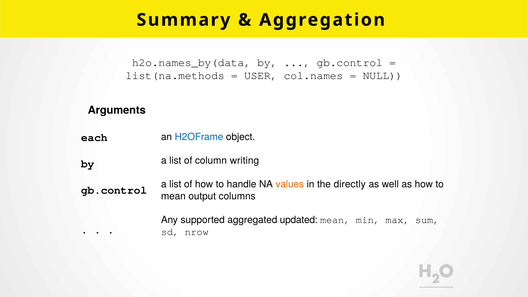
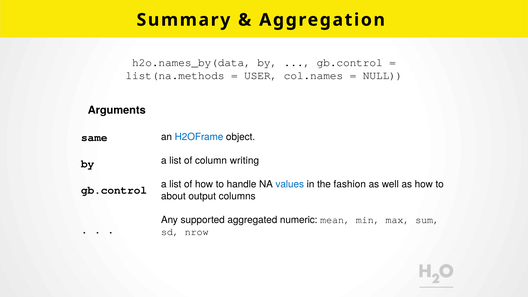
each: each -> same
values colour: orange -> blue
directly: directly -> fashion
mean at (173, 196): mean -> about
updated: updated -> numeric
